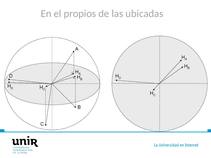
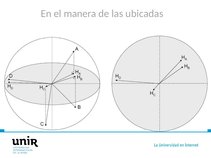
propios: propios -> manera
